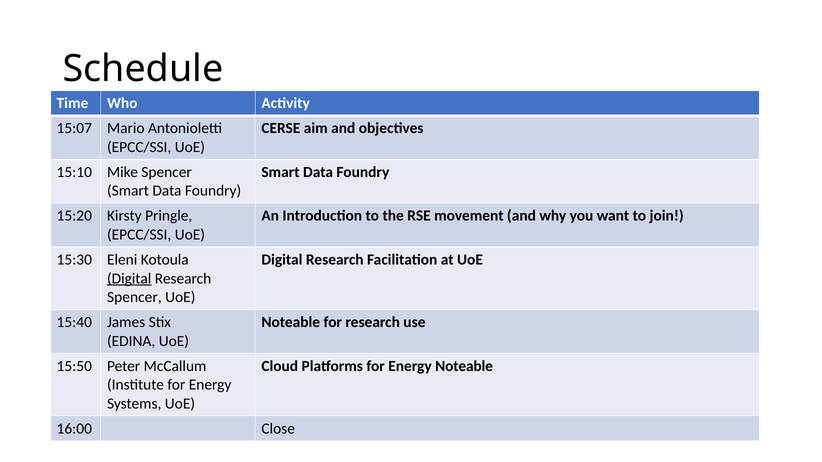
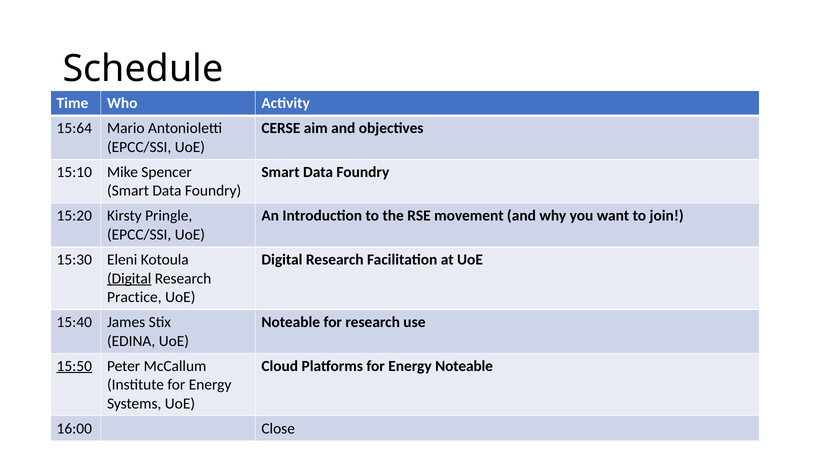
15:07: 15:07 -> 15:64
Spencer at (134, 297): Spencer -> Practice
15:50 underline: none -> present
